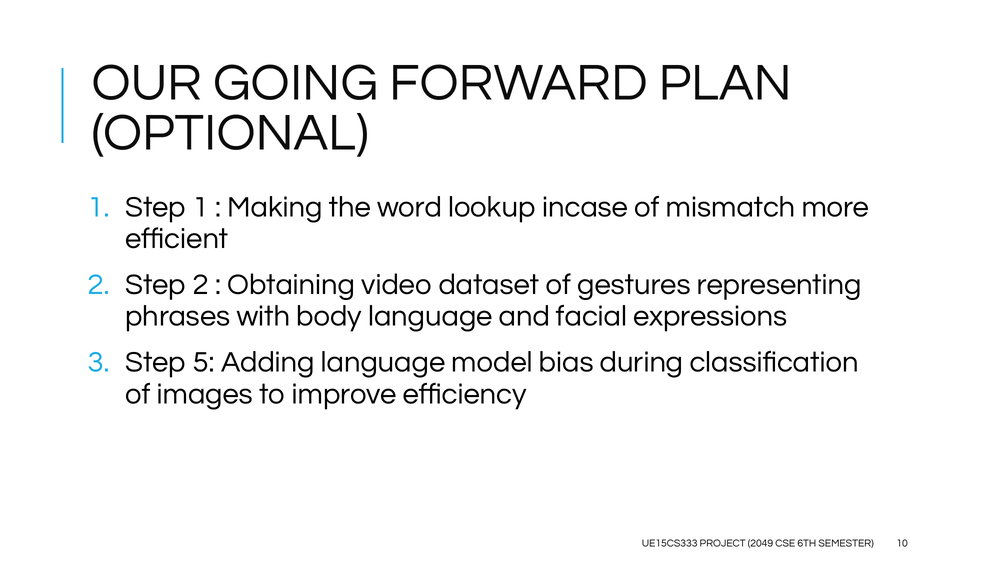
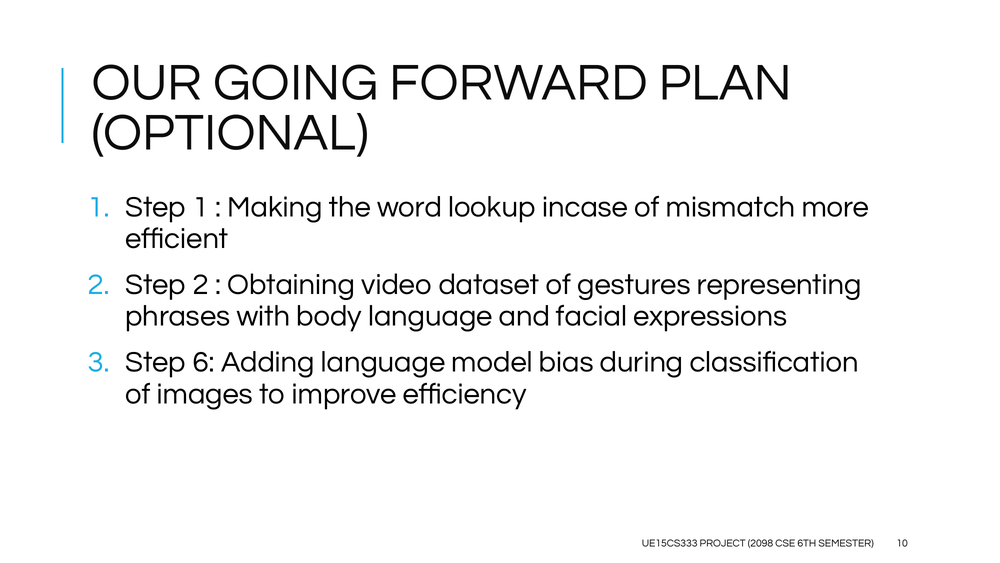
5: 5 -> 6
2049: 2049 -> 2098
